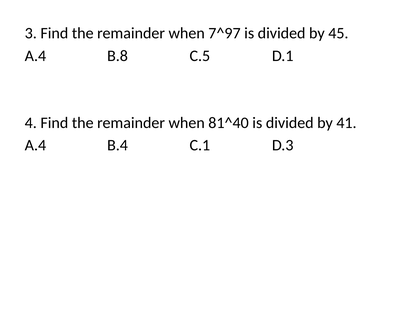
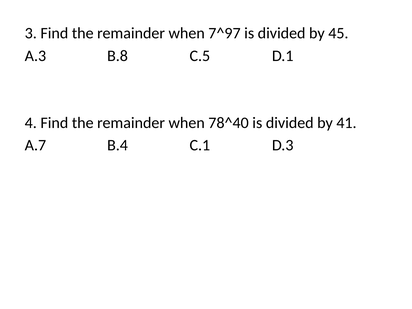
A.4 at (35, 56): A.4 -> A.3
81^40: 81^40 -> 78^40
A.4 at (35, 145): A.4 -> A.7
